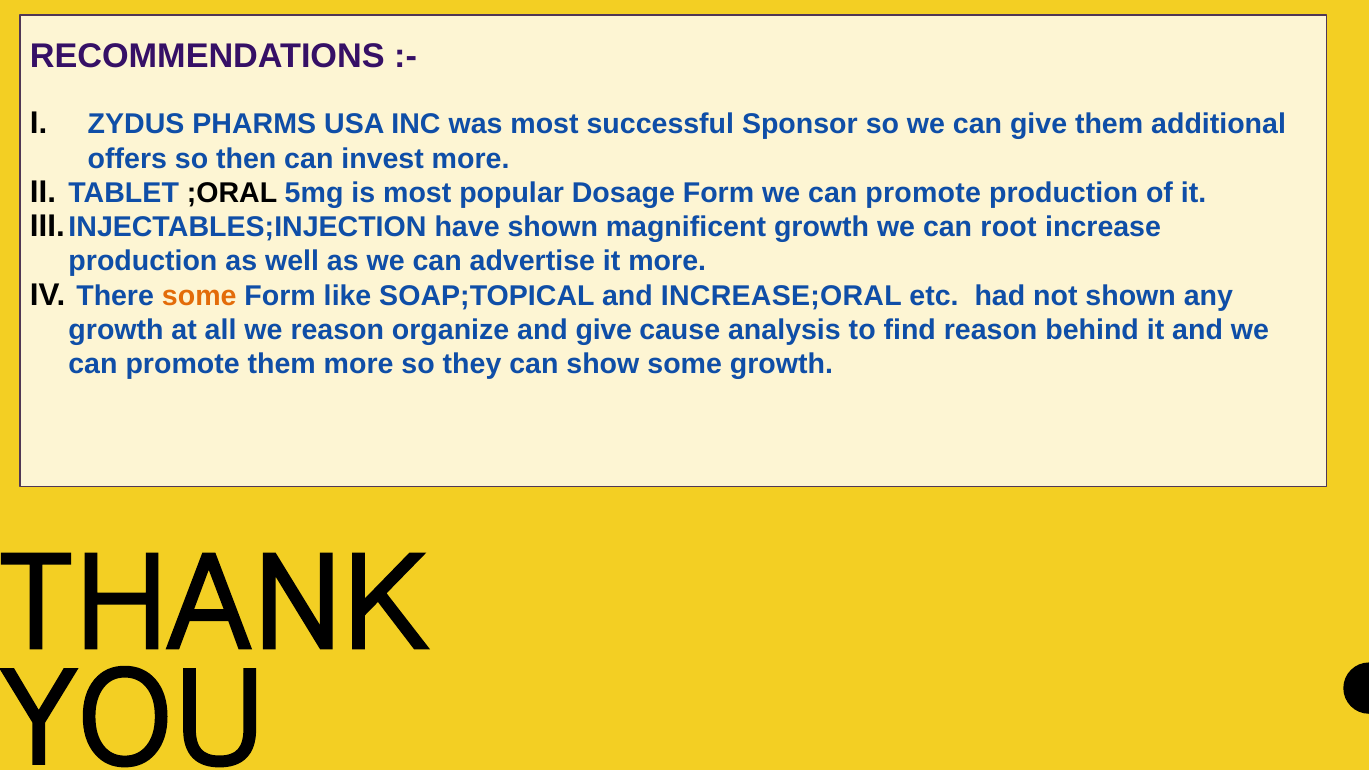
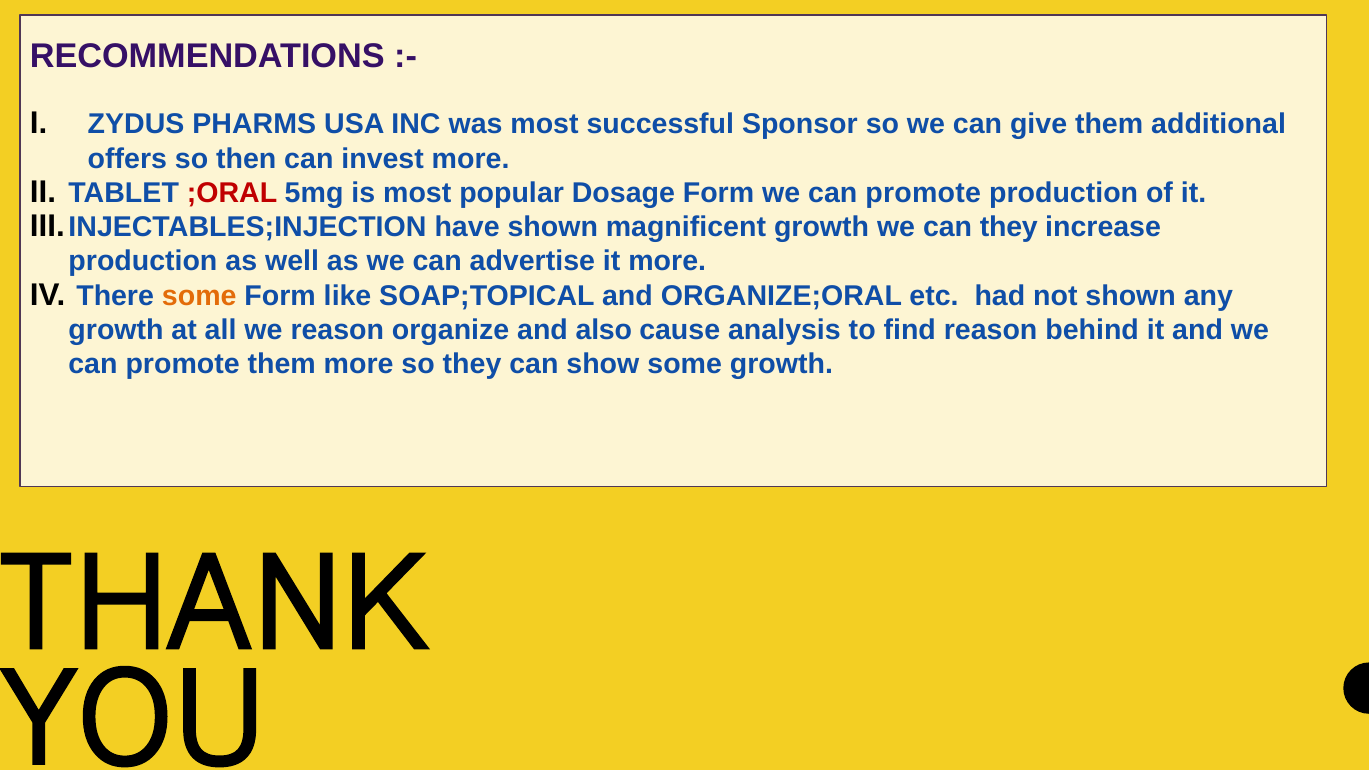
;ORAL colour: black -> red
can root: root -> they
INCREASE;ORAL: INCREASE;ORAL -> ORGANIZE;ORAL
and give: give -> also
